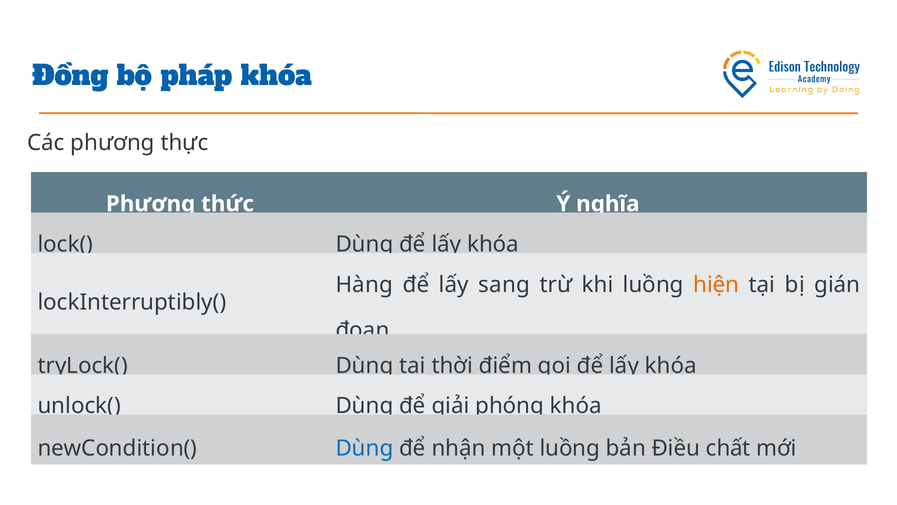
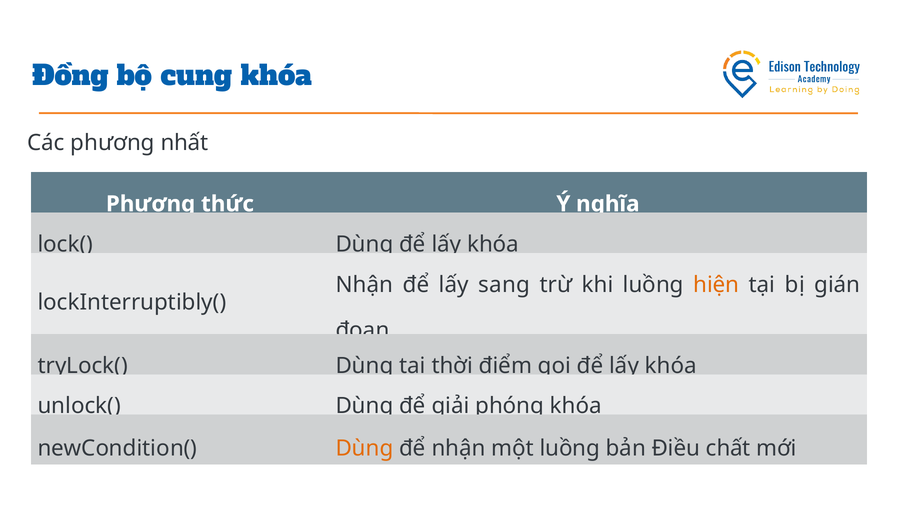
pháp: pháp -> cung
thực: thực -> nhất
Hàng at (364, 285): Hàng -> Nhận
Dùng at (364, 448) colour: blue -> orange
